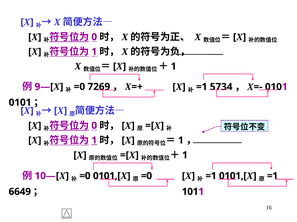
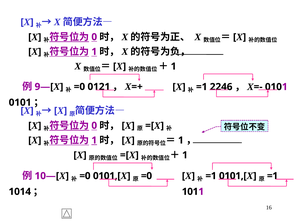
7269: 7269 -> 0121
5734: 5734 -> 2246
6649: 6649 -> 1014
